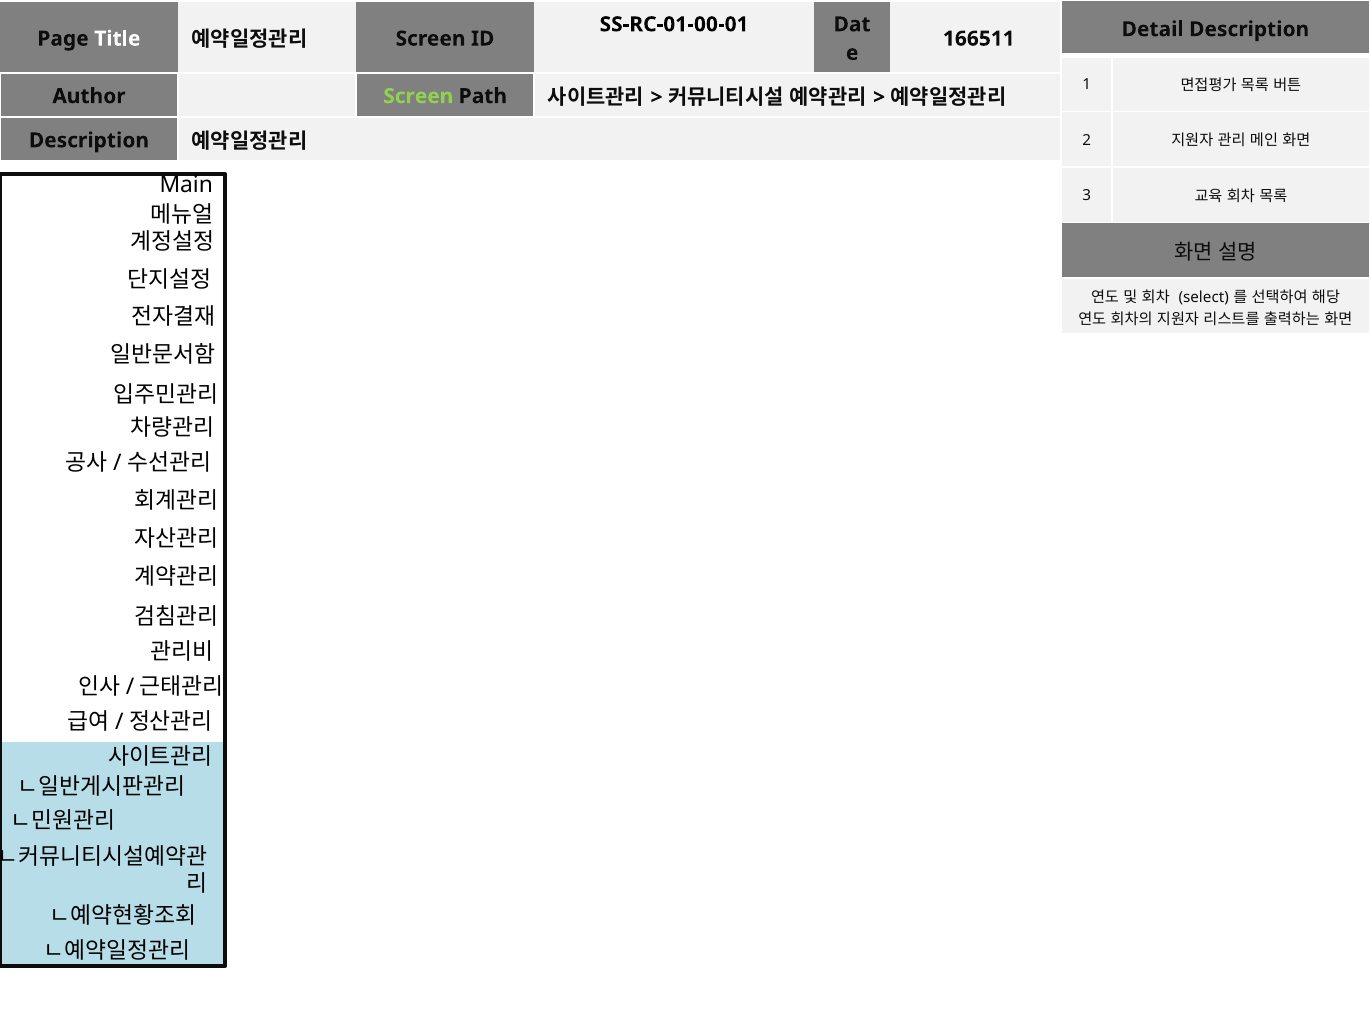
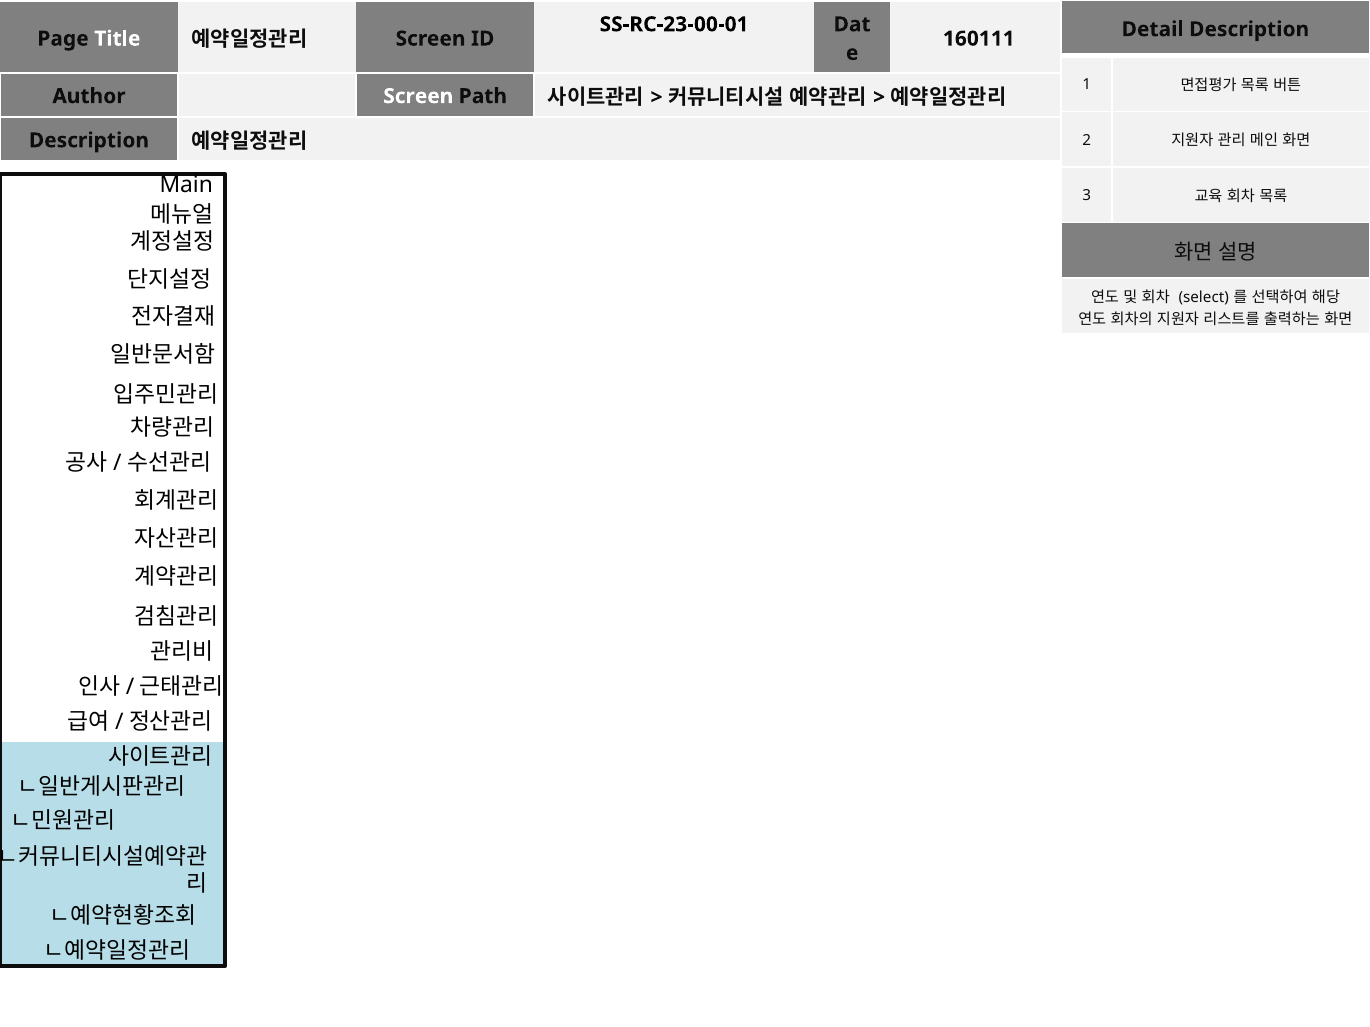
SS-RC-01-00-01: SS-RC-01-00-01 -> SS-RC-23-00-01
166511: 166511 -> 160111
Screen at (418, 96) colour: light green -> white
